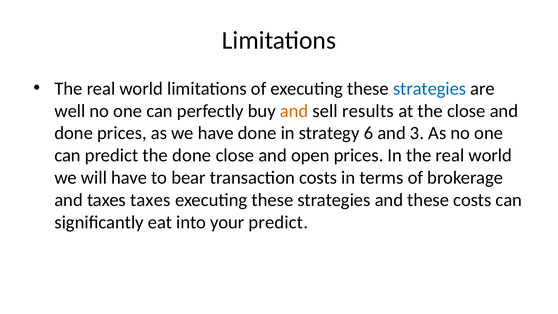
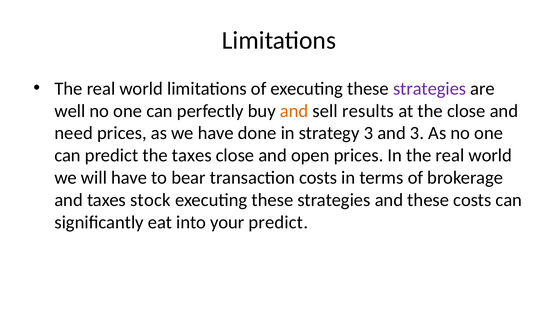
strategies at (430, 89) colour: blue -> purple
done at (74, 133): done -> need
strategy 6: 6 -> 3
the done: done -> taxes
taxes taxes: taxes -> stock
